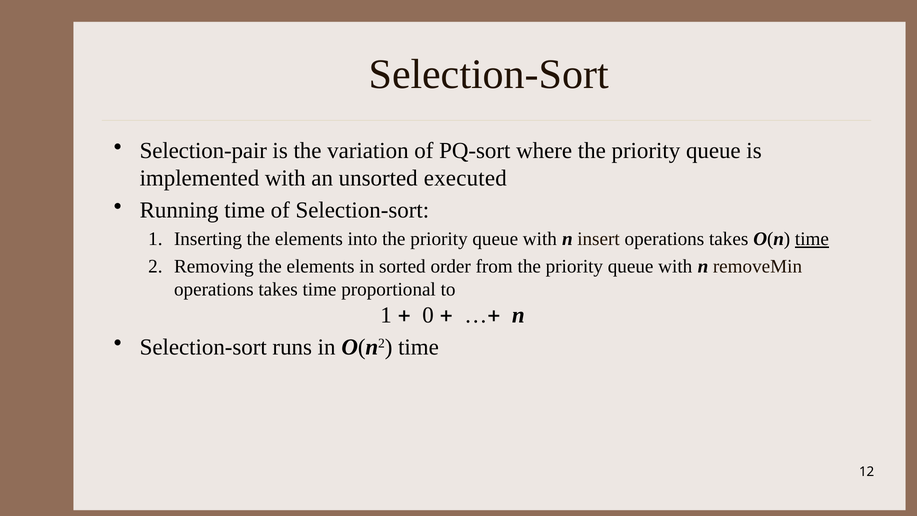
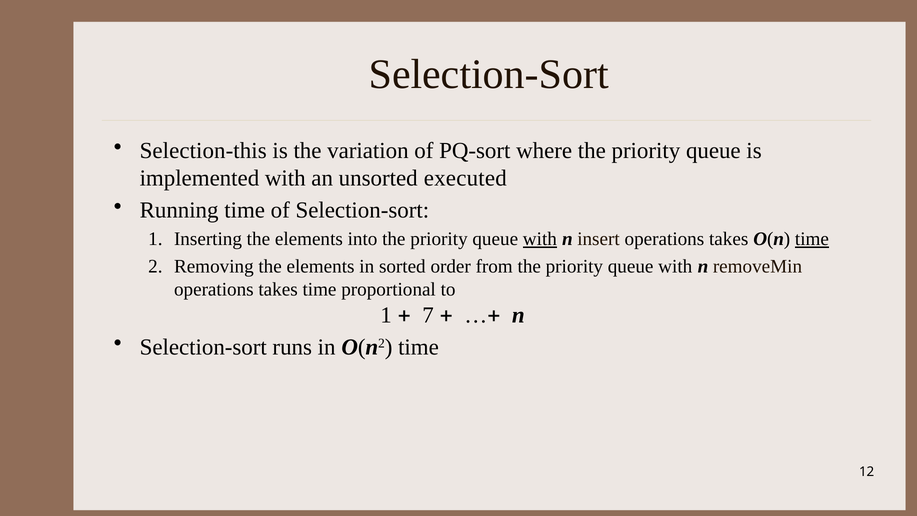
Selection-pair: Selection-pair -> Selection-this
with at (540, 239) underline: none -> present
0: 0 -> 7
